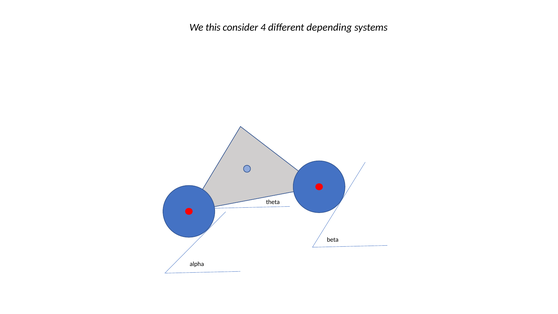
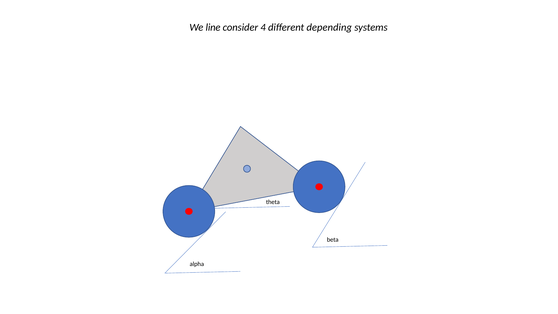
this: this -> line
